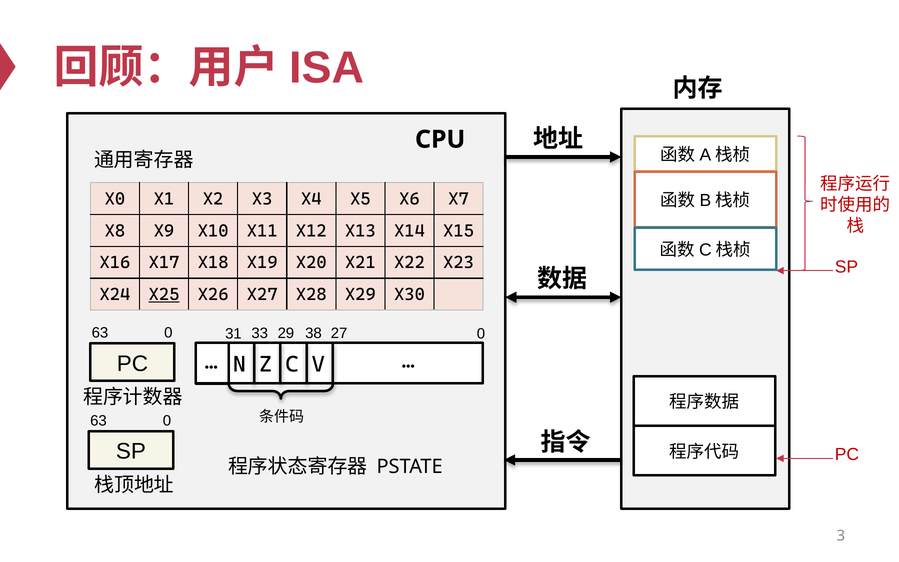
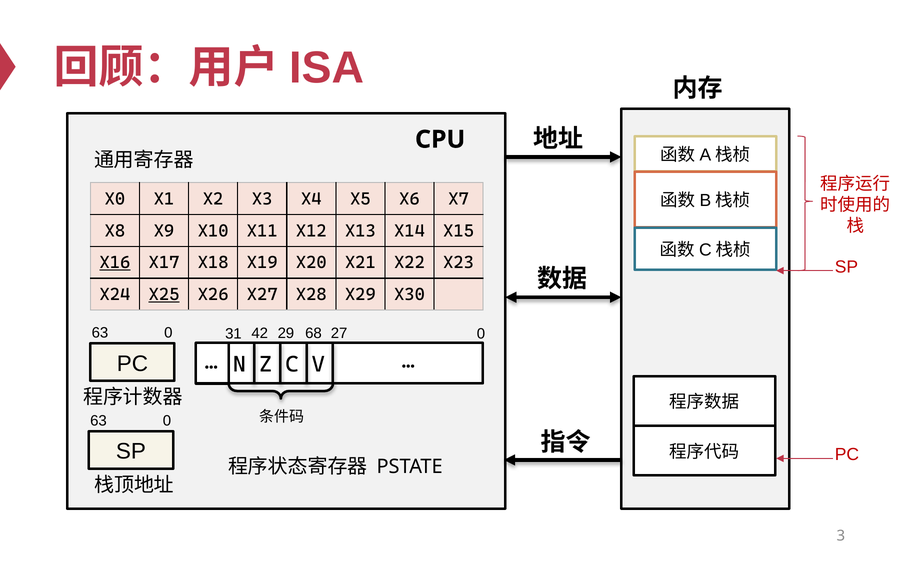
X16 underline: none -> present
33: 33 -> 42
38: 38 -> 68
